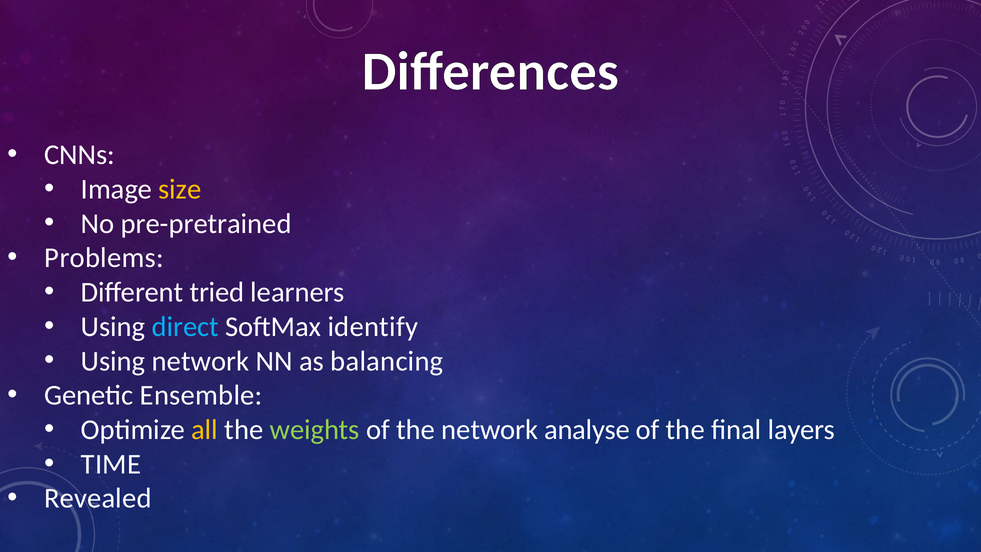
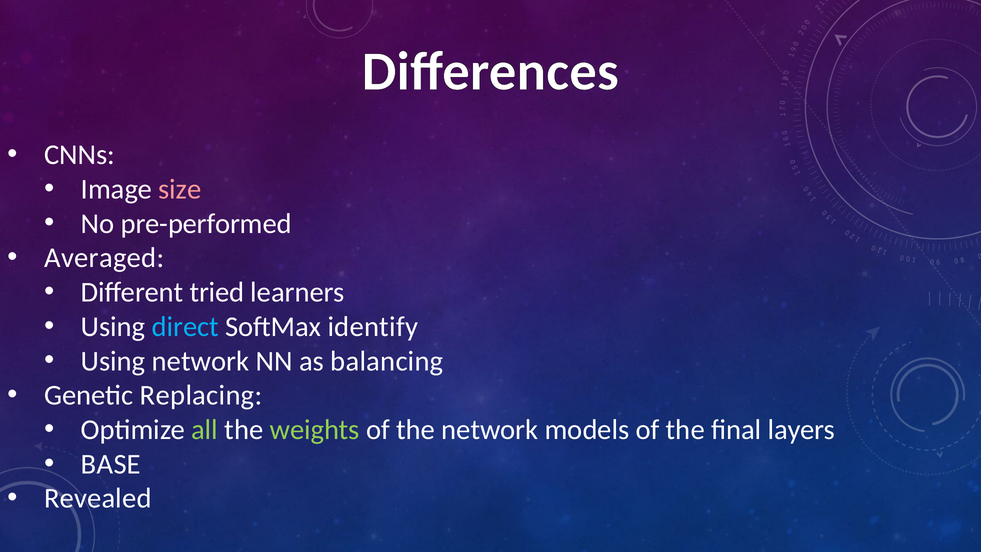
size colour: yellow -> pink
pre-pretrained: pre-pretrained -> pre-performed
Problems: Problems -> Averaged
Ensemble: Ensemble -> Replacing
all colour: yellow -> light green
analyse: analyse -> models
TIME: TIME -> BASE
